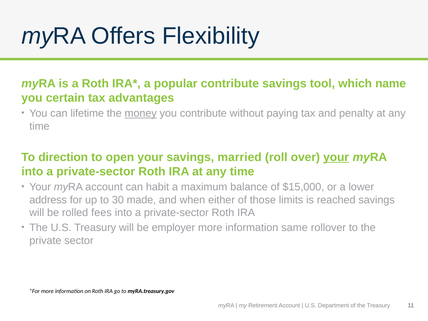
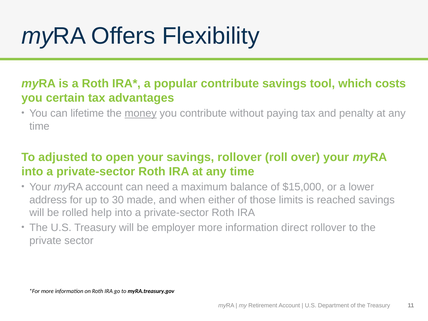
name: name -> costs
direction: direction -> adjusted
savings married: married -> rollover
your at (336, 157) underline: present -> none
habit: habit -> need
fees: fees -> help
same: same -> direct
